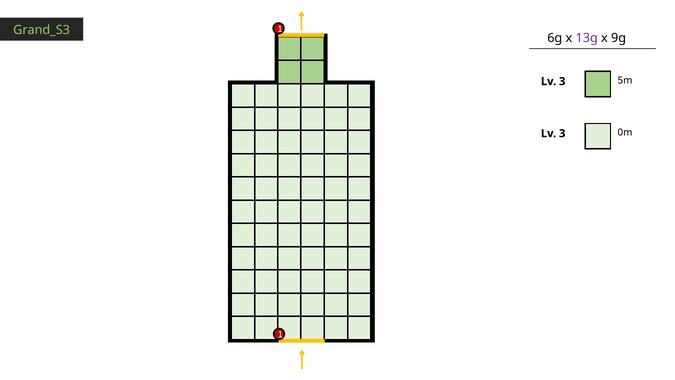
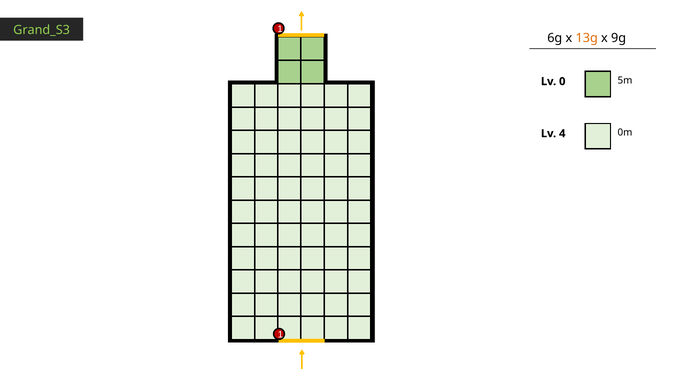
13g colour: purple -> orange
3 at (562, 81): 3 -> 0
3 at (562, 133): 3 -> 4
